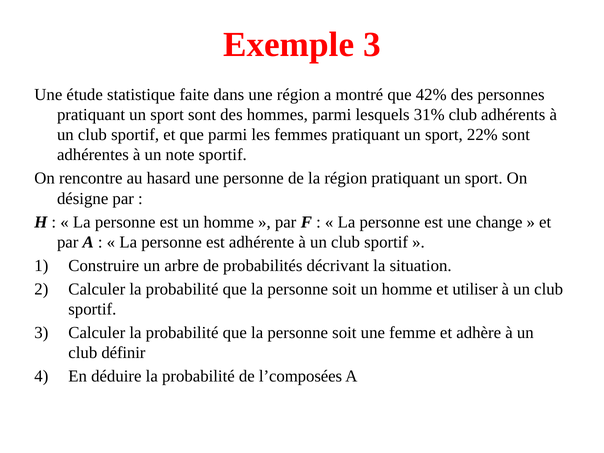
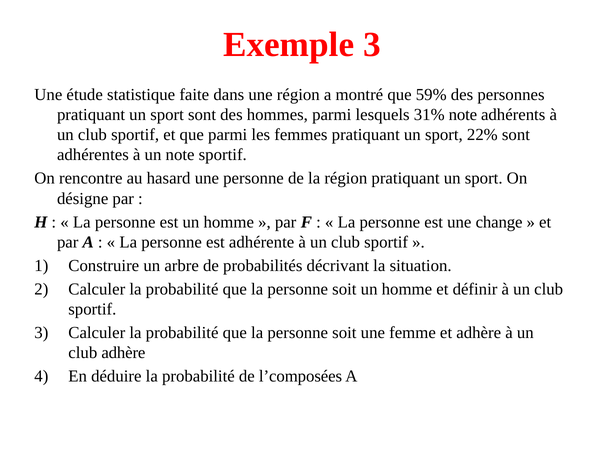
42%: 42% -> 59%
31% club: club -> note
utiliser: utiliser -> définir
club définir: définir -> adhère
